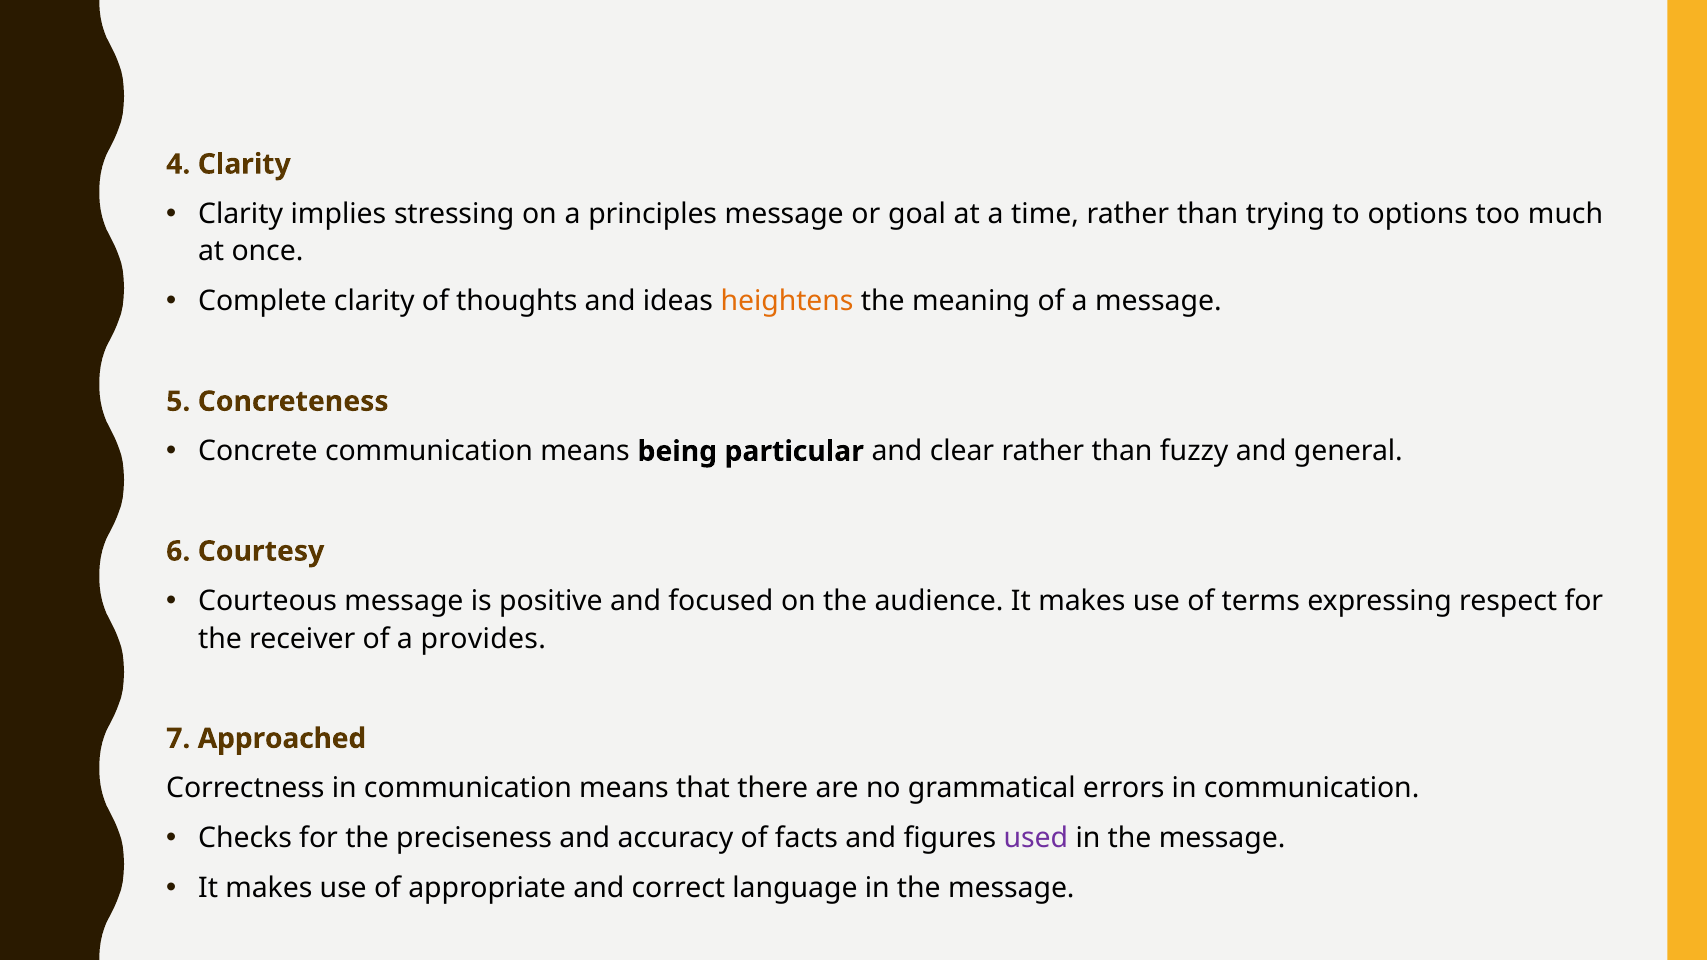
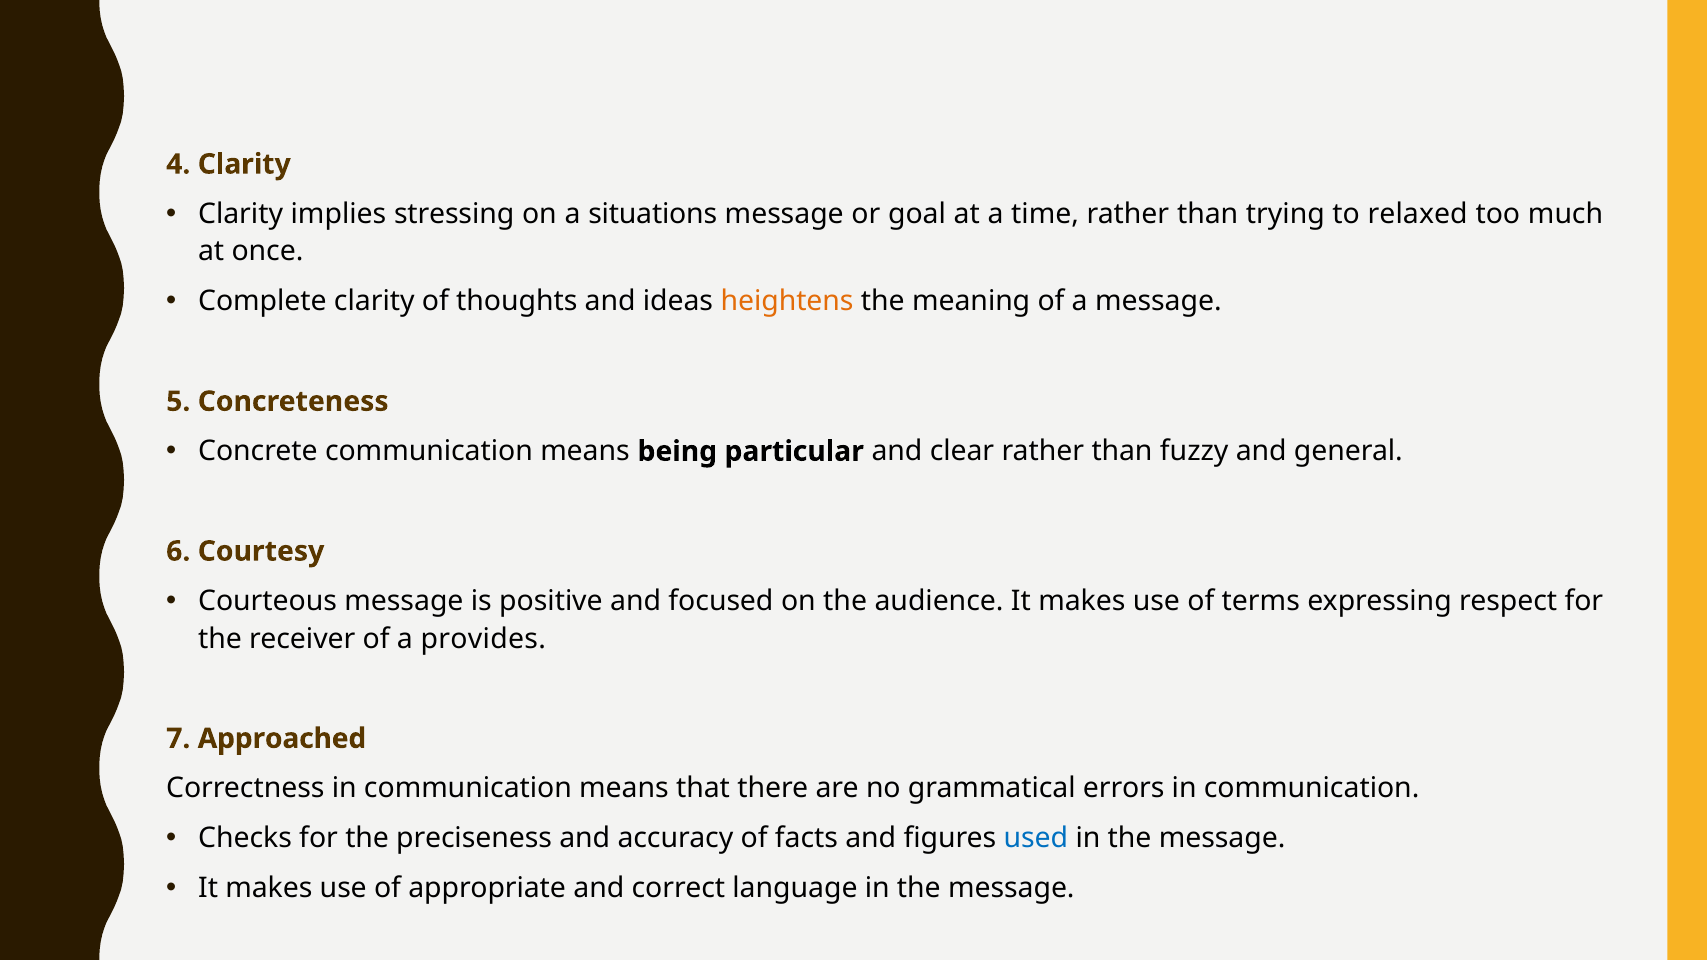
principles: principles -> situations
options: options -> relaxed
used colour: purple -> blue
